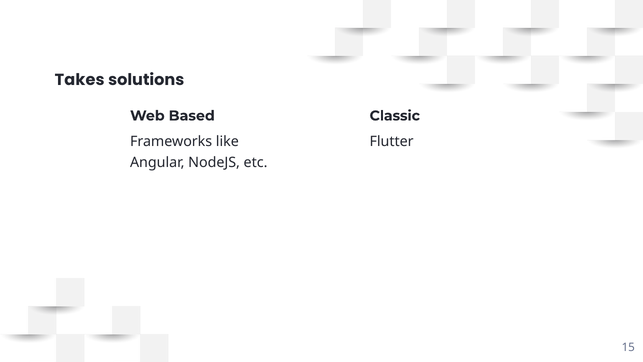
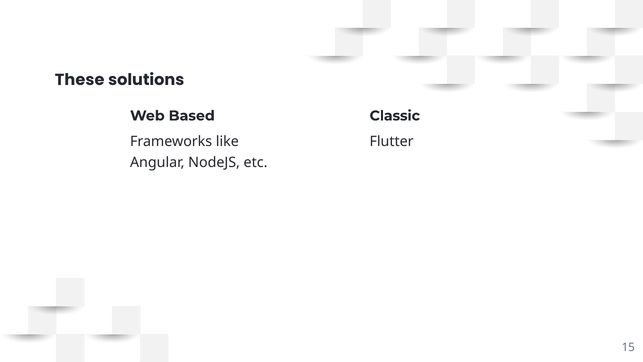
Takes: Takes -> These
